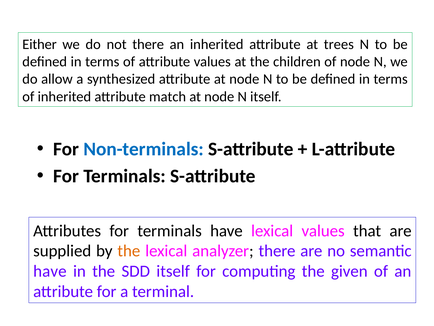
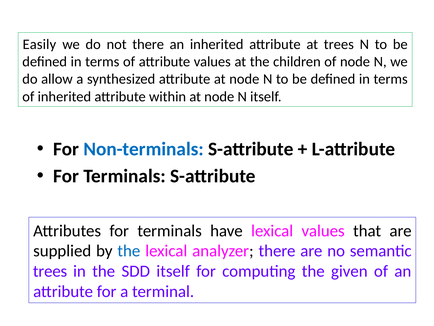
Either: Either -> Easily
match: match -> within
the at (129, 251) colour: orange -> blue
have at (50, 271): have -> trees
